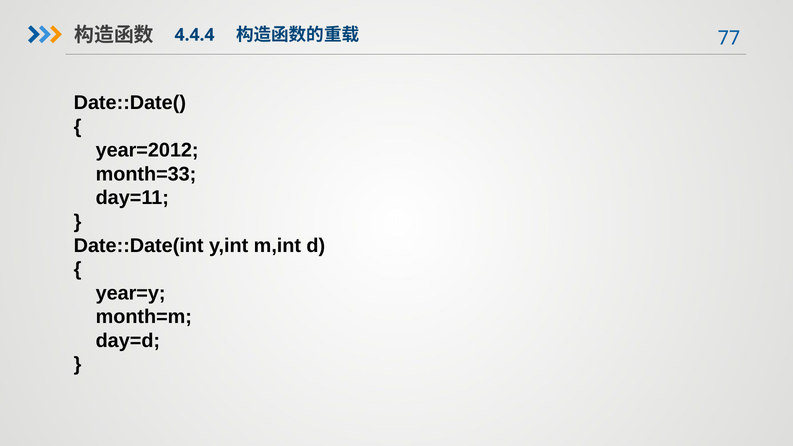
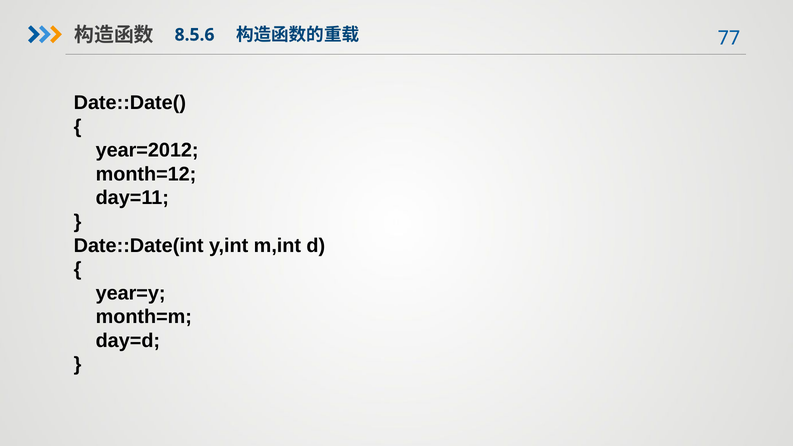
4.4.4: 4.4.4 -> 8.5.6
month=33: month=33 -> month=12
